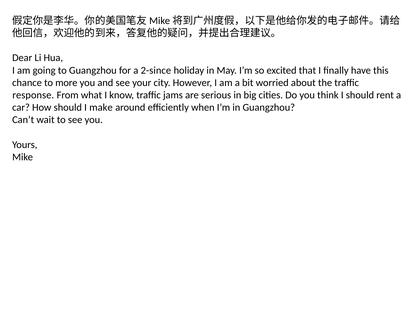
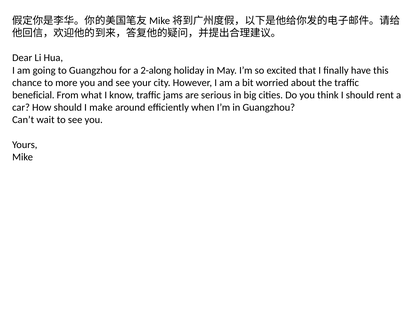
2-since: 2-since -> 2-along
response: response -> beneficial
